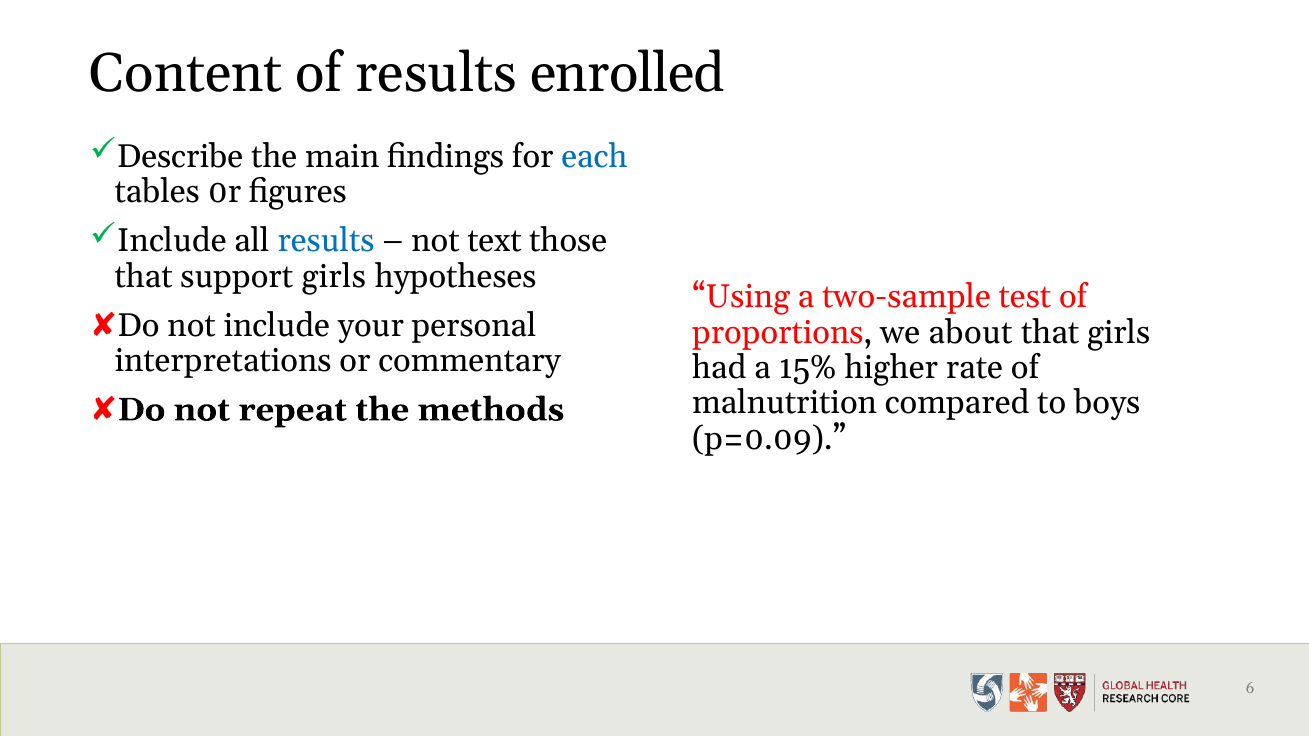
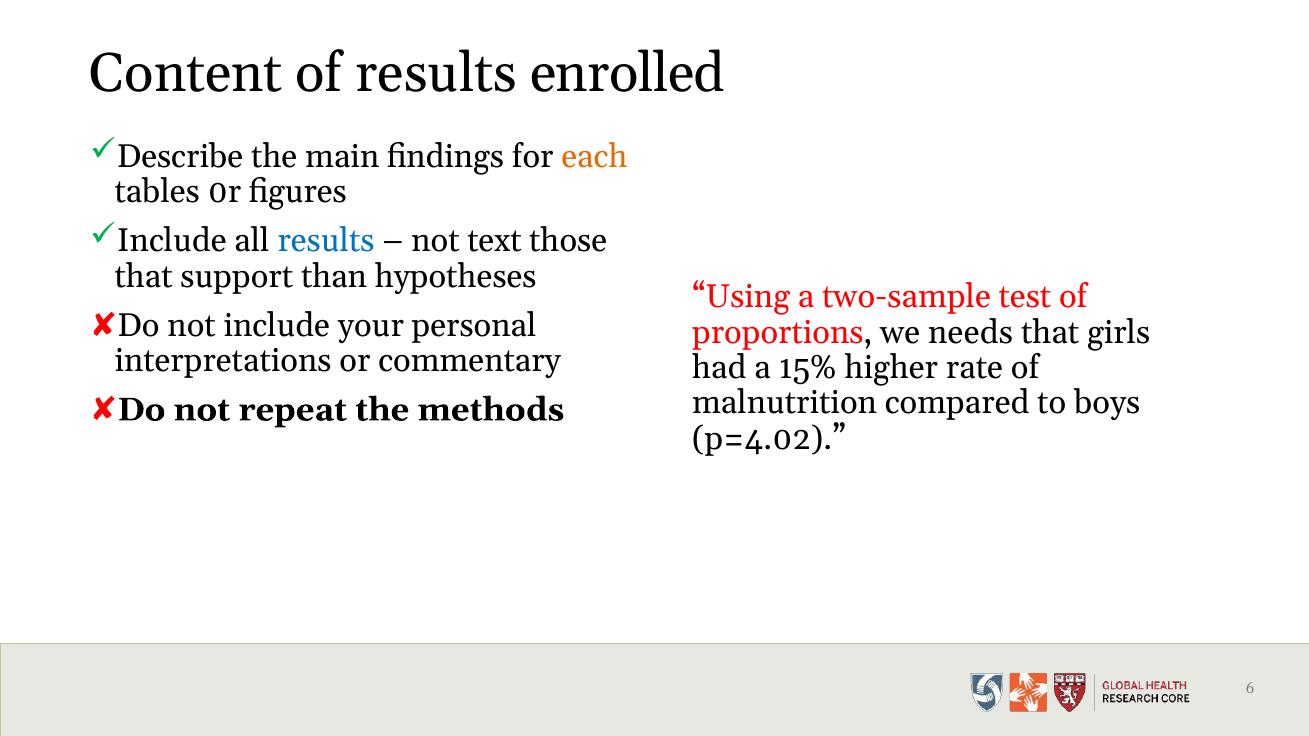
each colour: blue -> orange
support girls: girls -> than
about: about -> needs
p=0.09: p=0.09 -> p=4.02
